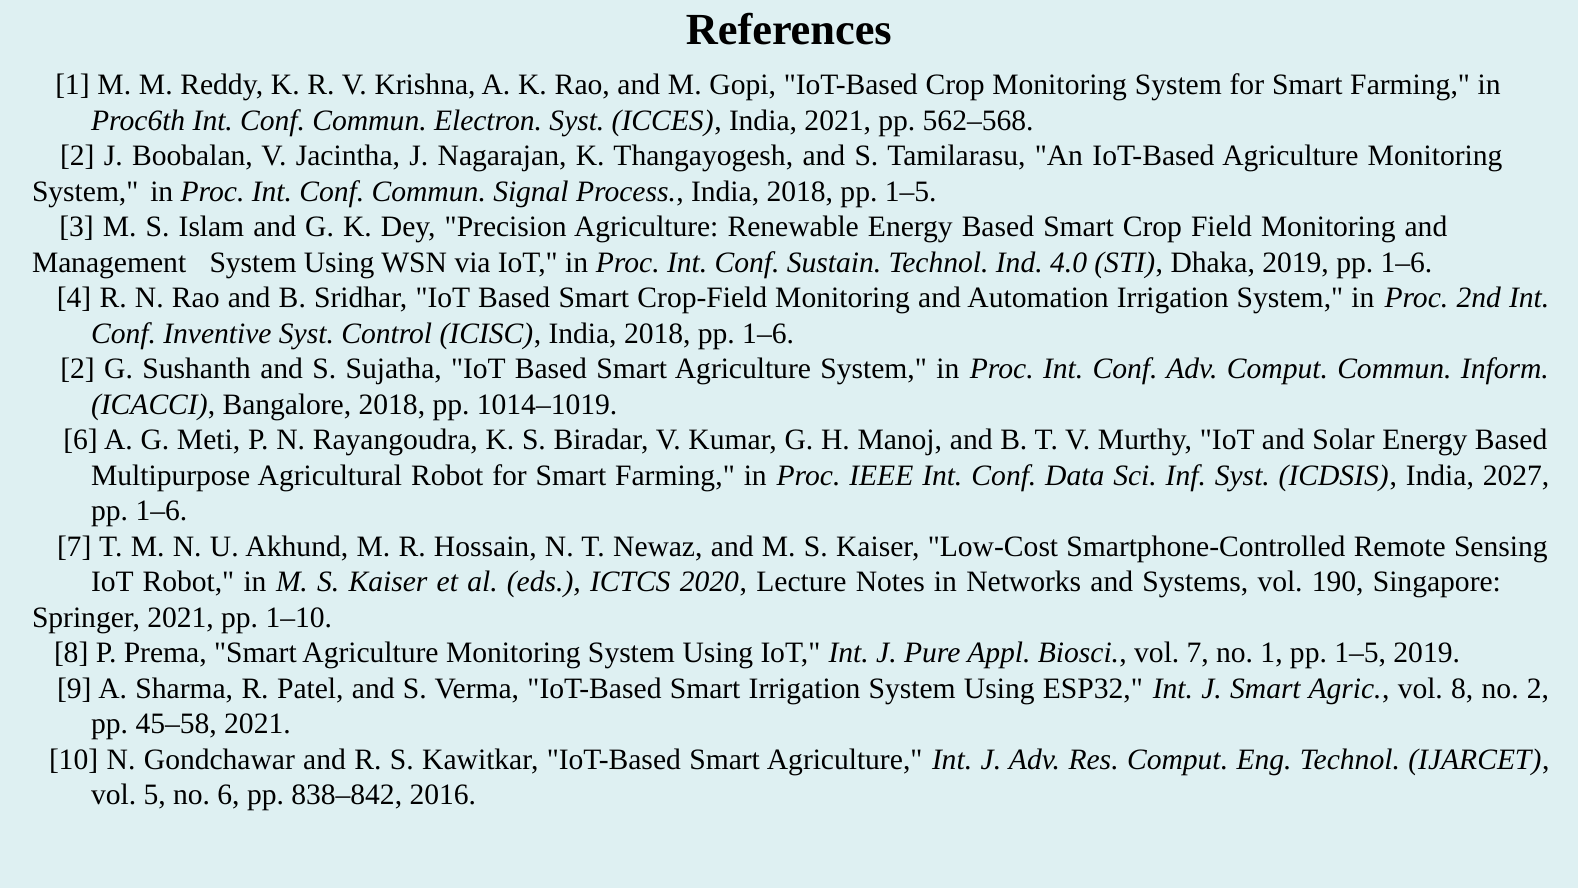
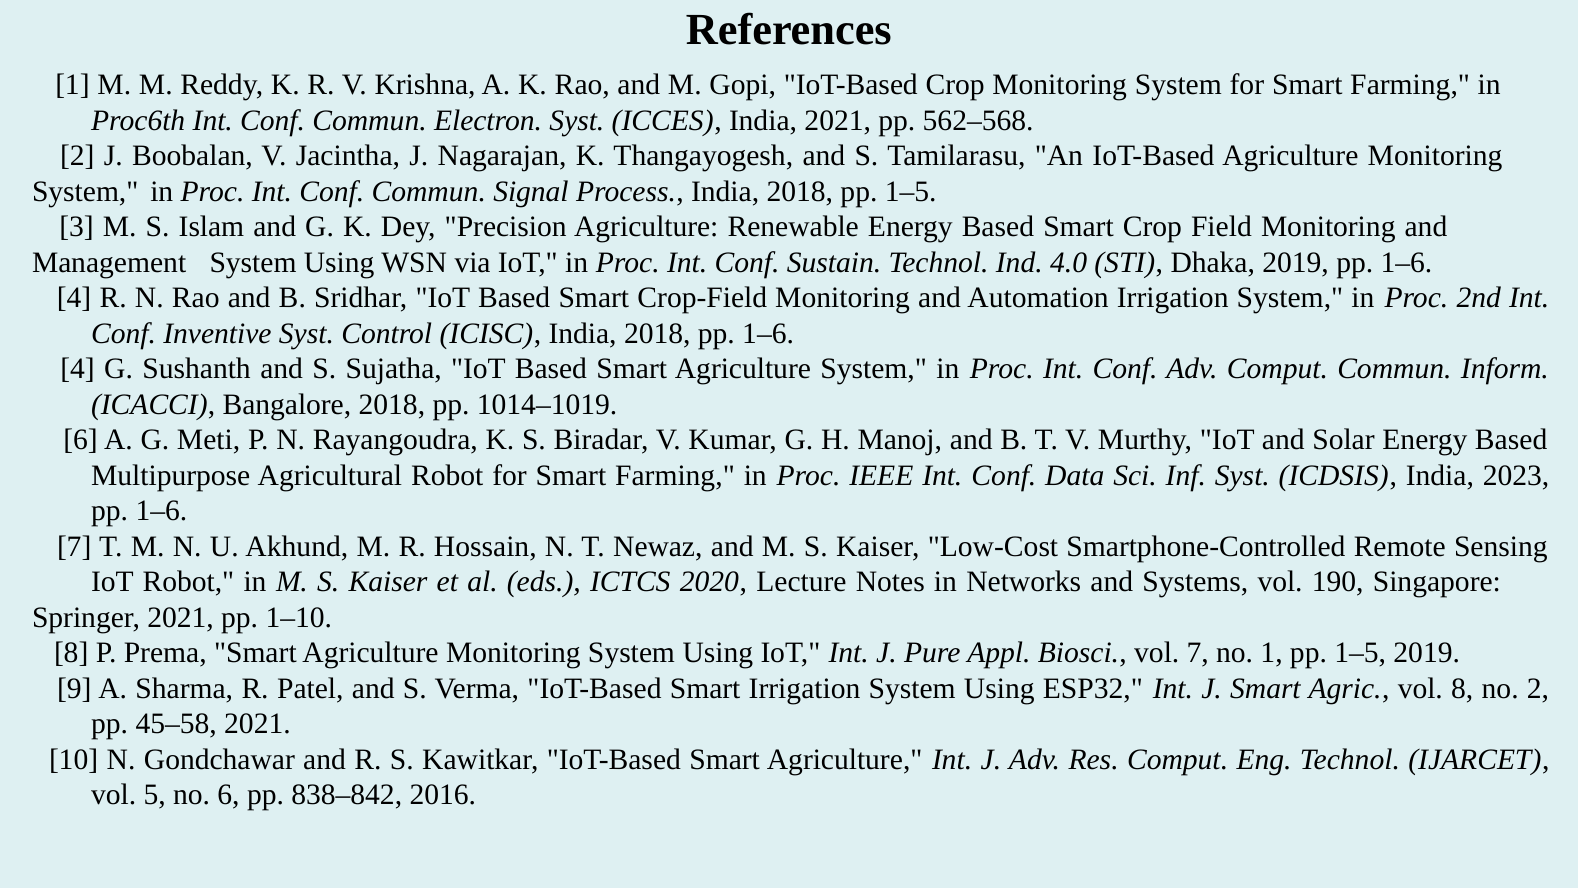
2 at (78, 369): 2 -> 4
2027: 2027 -> 2023
